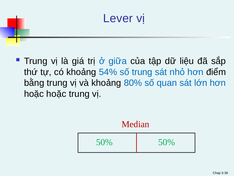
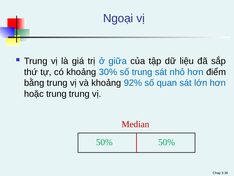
Lever: Lever -> Ngoại
54%: 54% -> 30%
80%: 80% -> 92%
hoặc hoặc: hoặc -> trung
